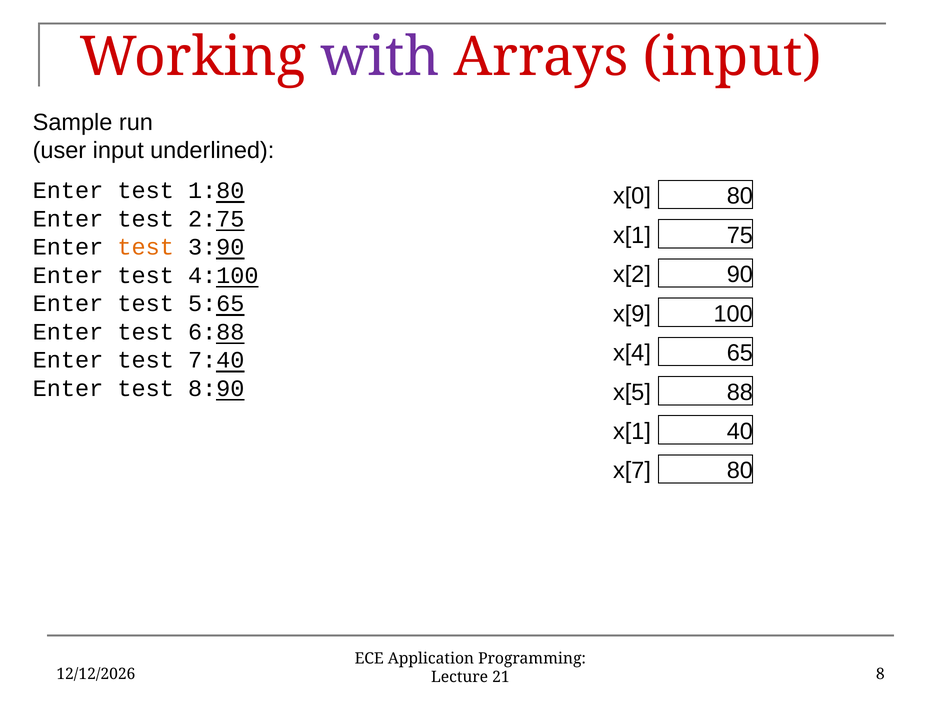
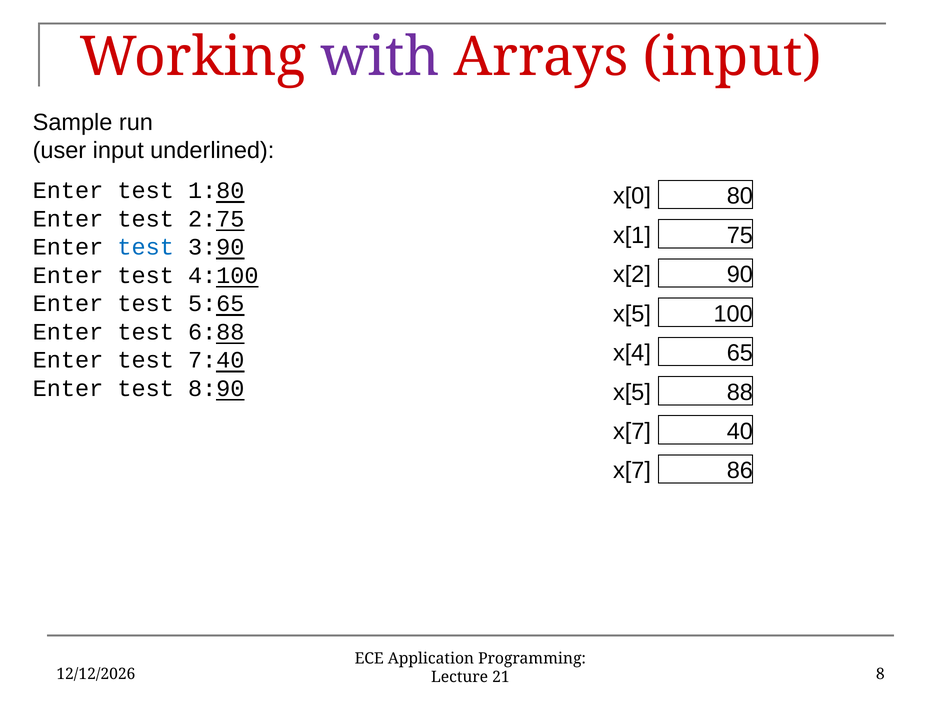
test at (146, 247) colour: orange -> blue
x[9 at (632, 314): x[9 -> x[5
x[1 at (632, 431): x[1 -> x[7
x[7 80: 80 -> 86
